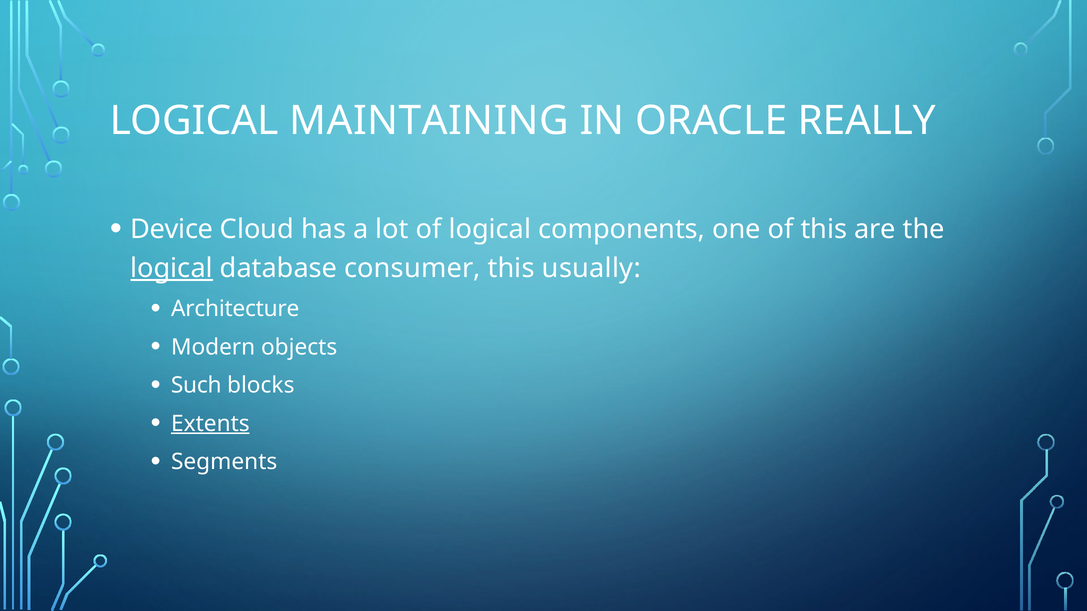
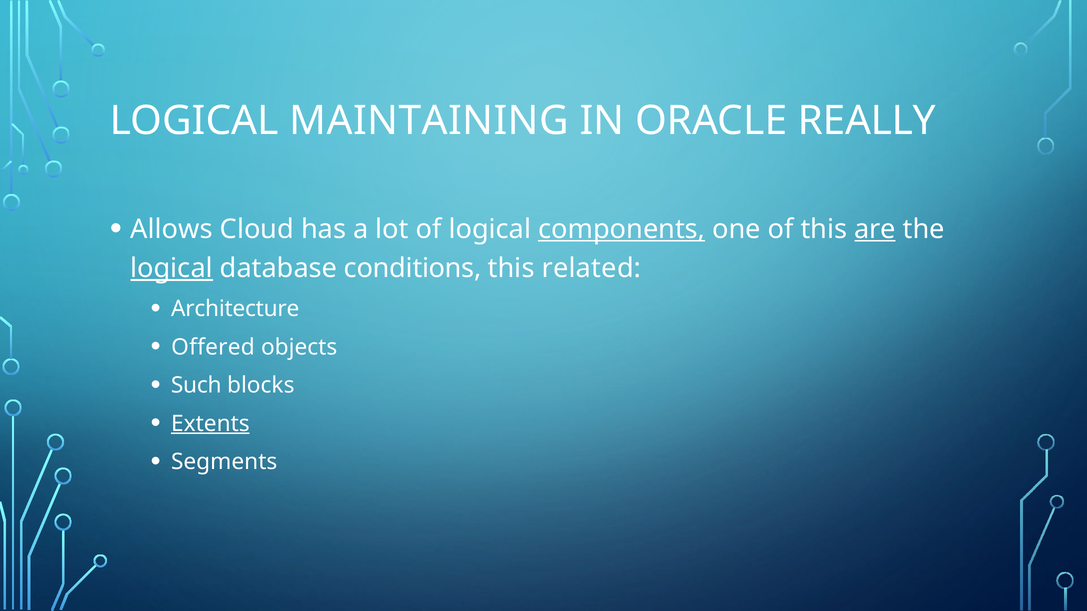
Device: Device -> Allows
components underline: none -> present
are underline: none -> present
consumer: consumer -> conditions
usually: usually -> related
Modern: Modern -> Offered
